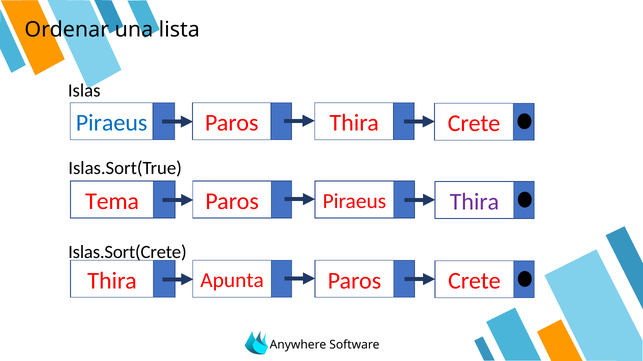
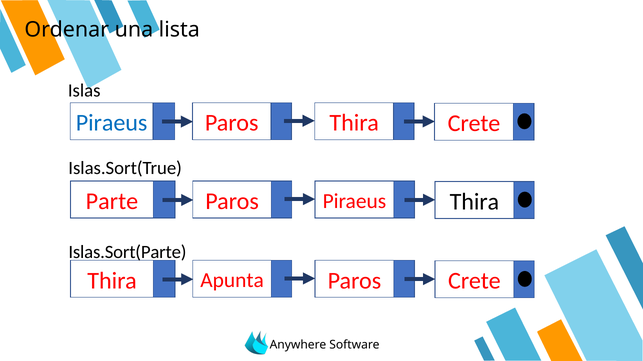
Tema: Tema -> Parte
Thira at (474, 202) colour: purple -> black
Islas.Sort(Crete: Islas.Sort(Crete -> Islas.Sort(Parte
